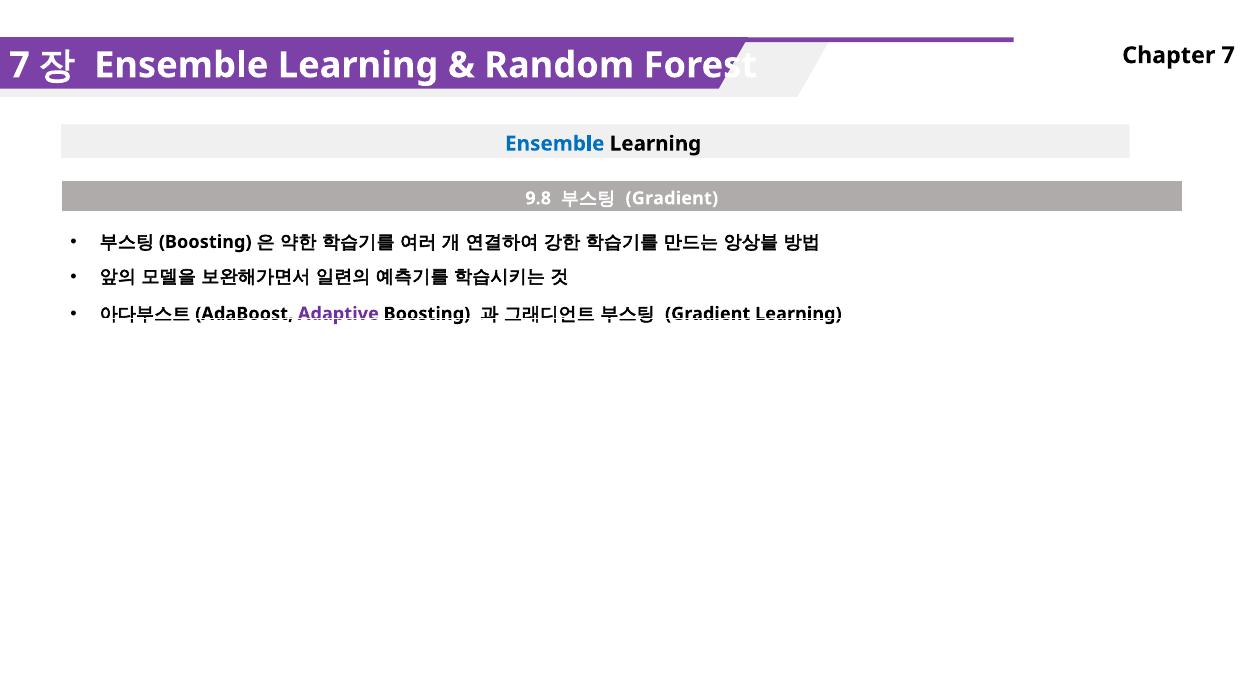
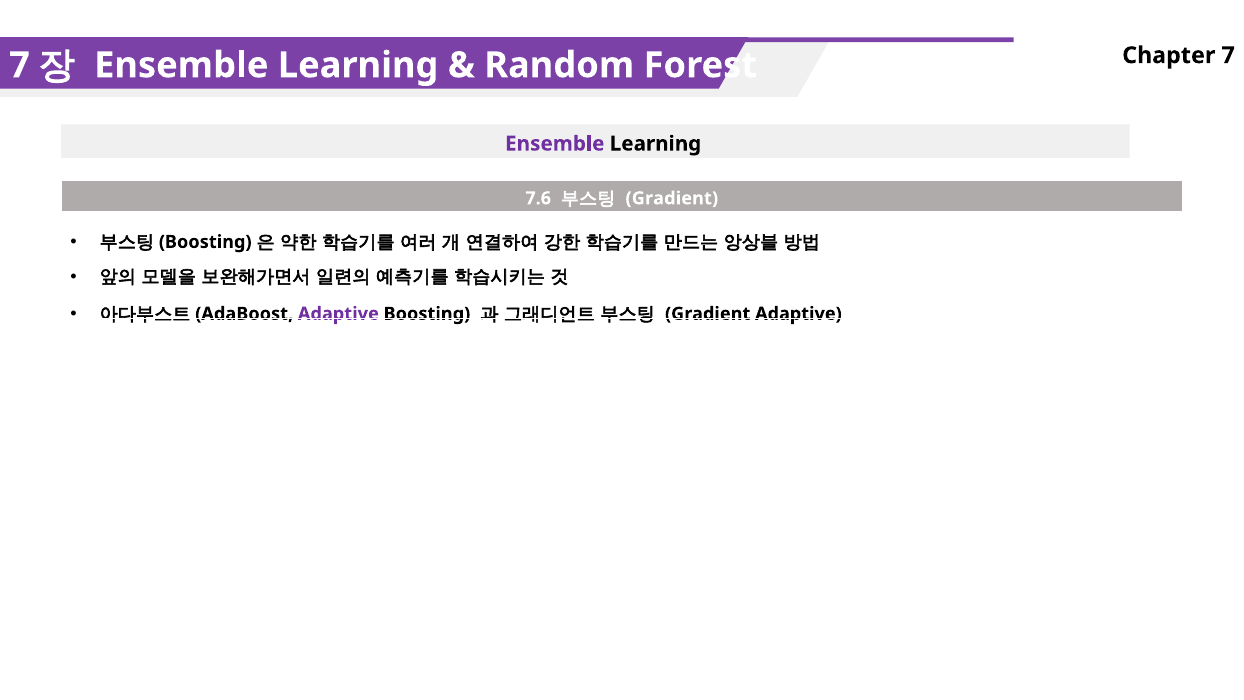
Ensemble at (555, 144) colour: blue -> purple
9.8: 9.8 -> 7.6
Gradient Learning: Learning -> Adaptive
